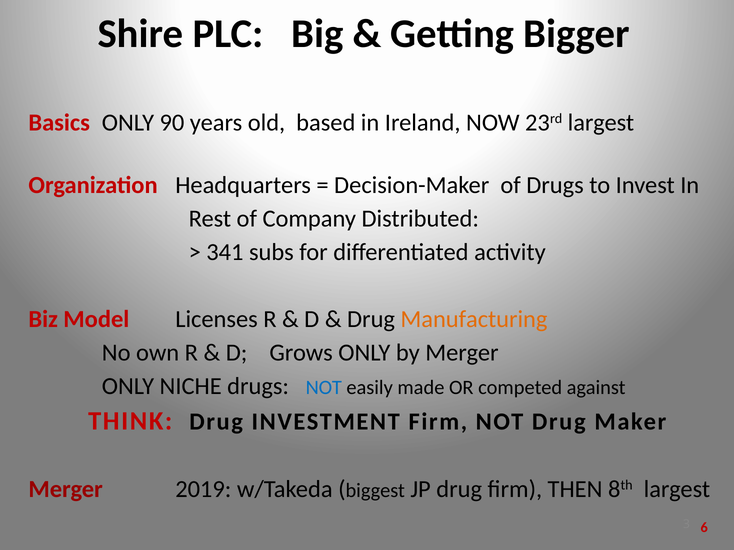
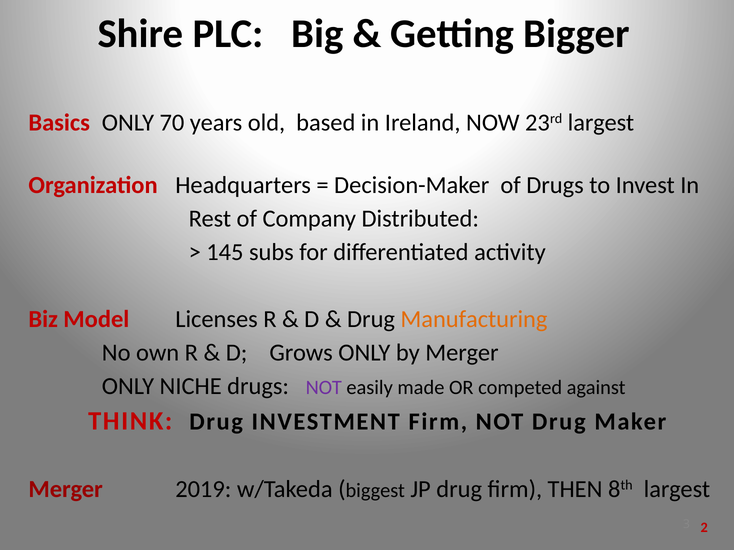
90: 90 -> 70
341: 341 -> 145
NOT at (324, 388) colour: blue -> purple
6: 6 -> 2
